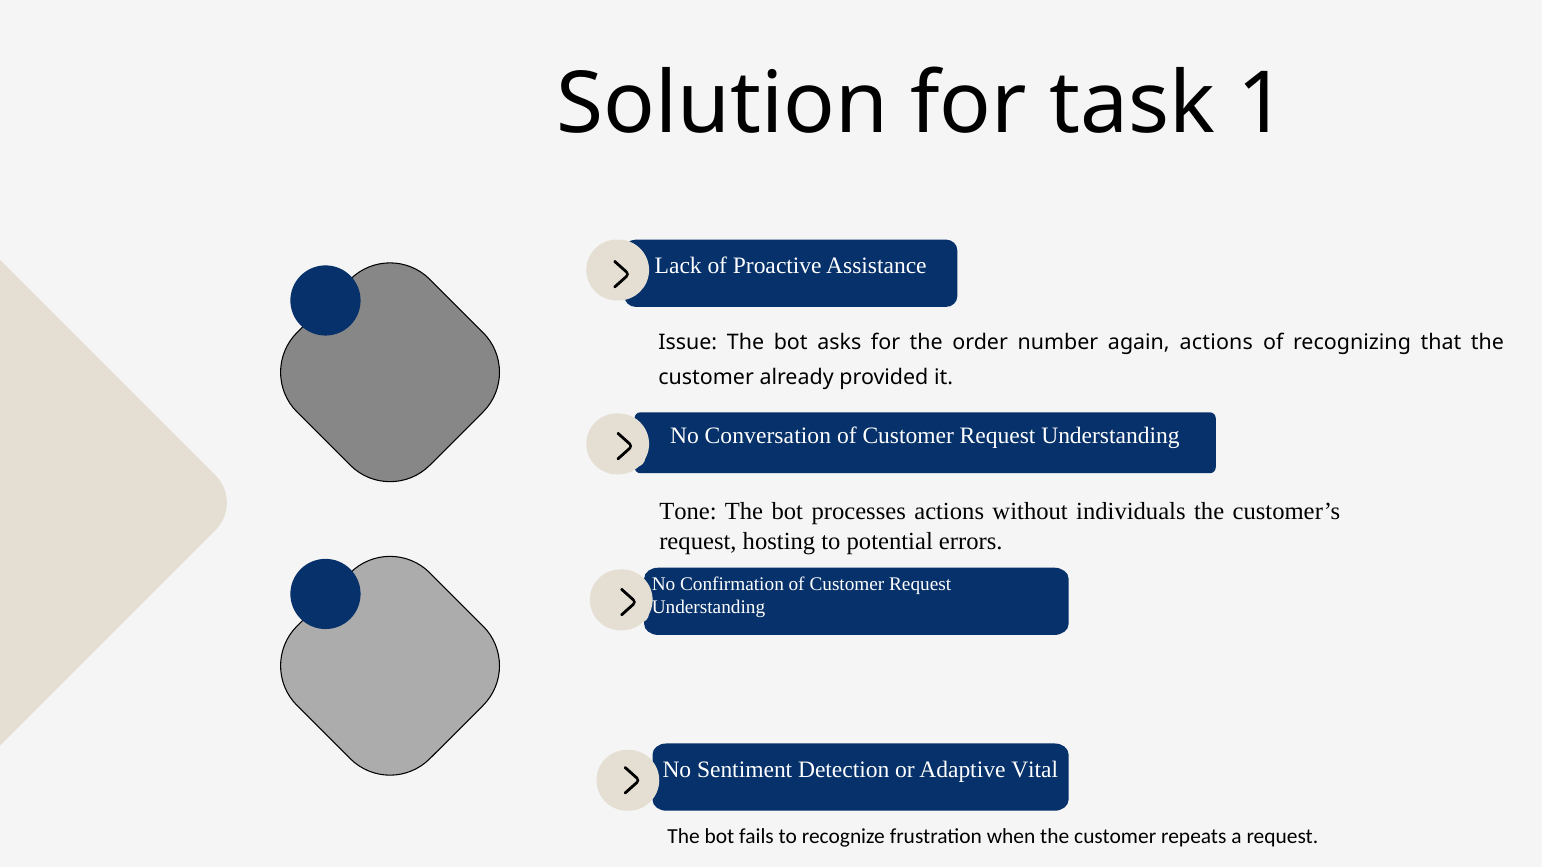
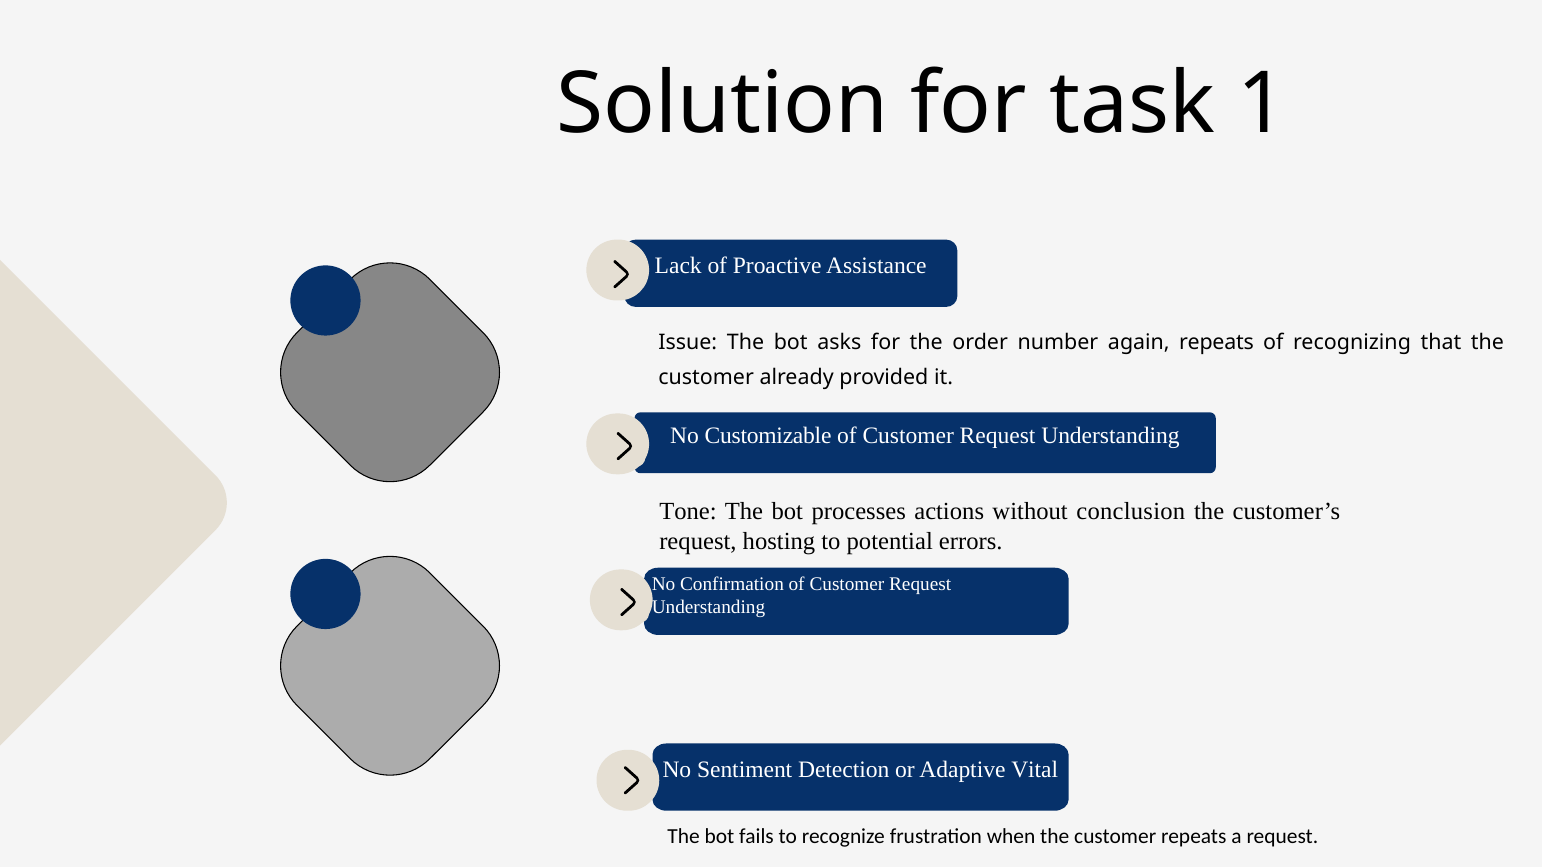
again actions: actions -> repeats
Conversation: Conversation -> Customizable
individuals: individuals -> conclusion
